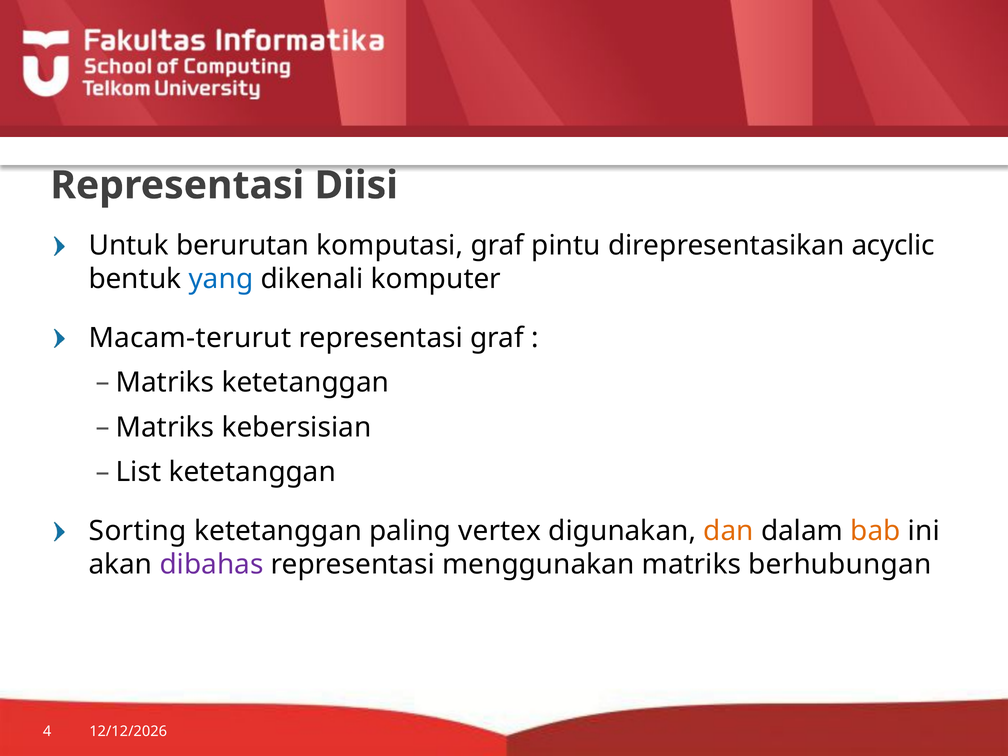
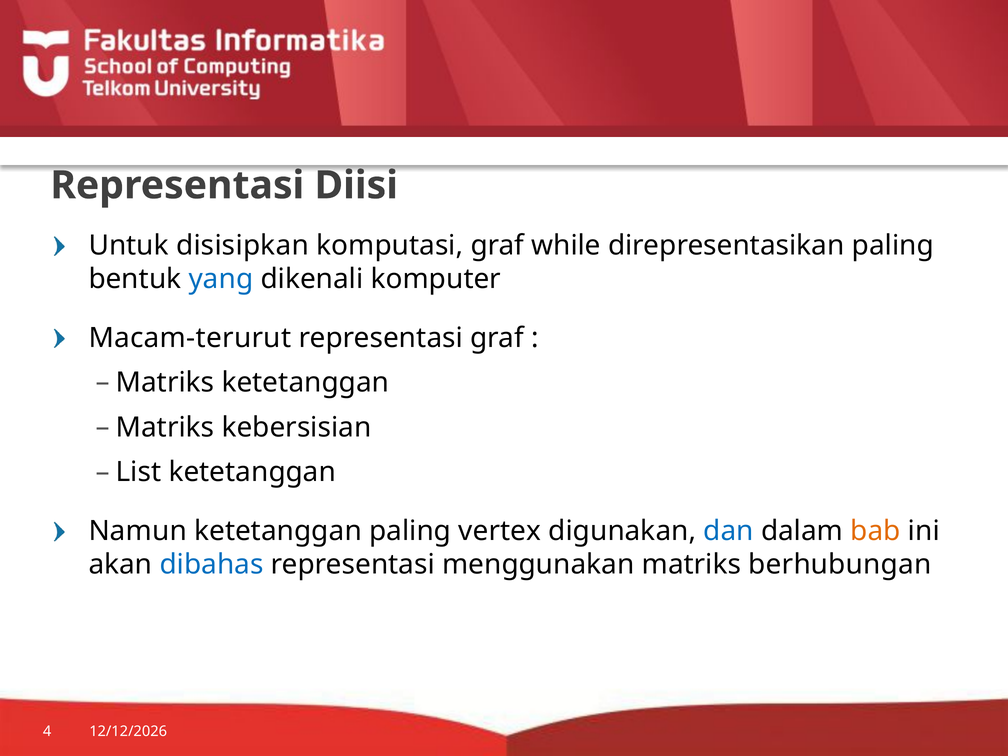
berurutan: berurutan -> disisipkan
pintu: pintu -> while
direpresentasikan acyclic: acyclic -> paling
Sorting: Sorting -> Namun
dan colour: orange -> blue
dibahas colour: purple -> blue
